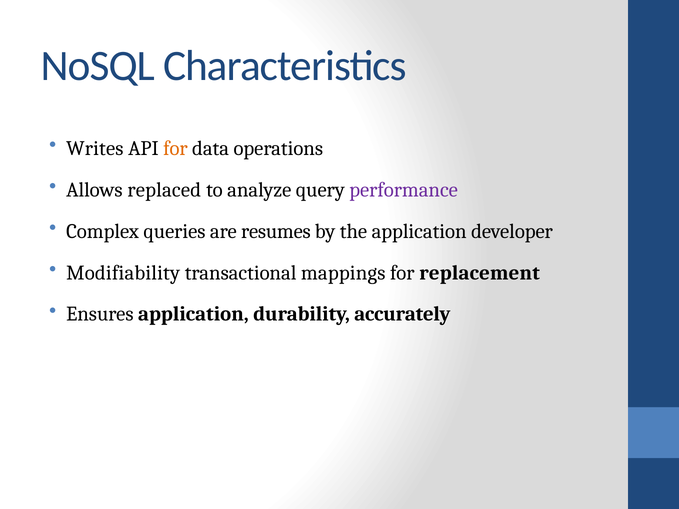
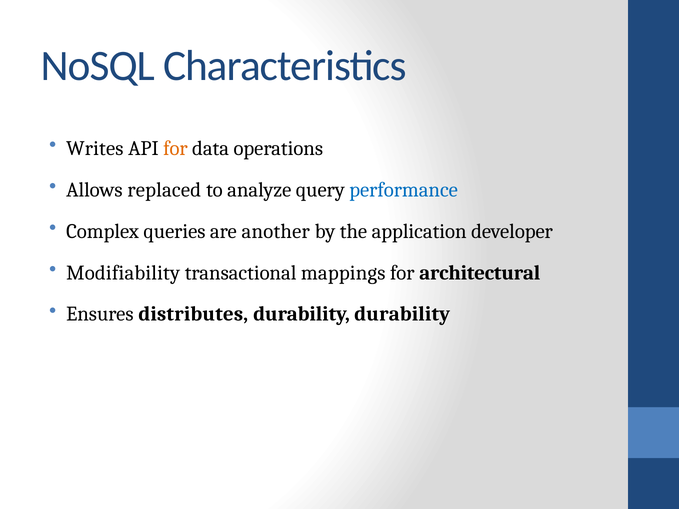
performance colour: purple -> blue
resumes: resumes -> another
replacement: replacement -> architectural
Ensures application: application -> distributes
durability accurately: accurately -> durability
